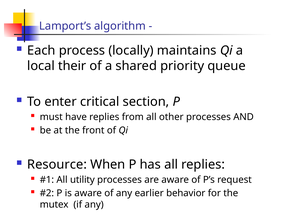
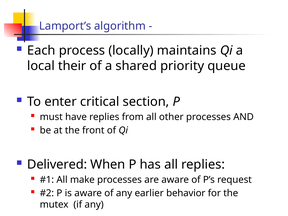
Resource: Resource -> Delivered
utility: utility -> make
